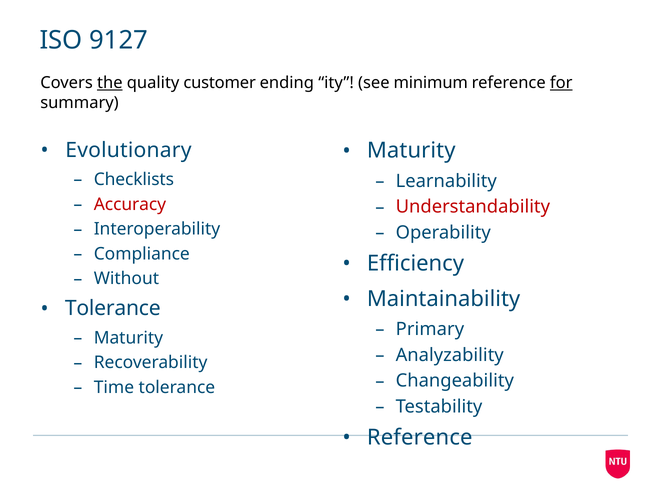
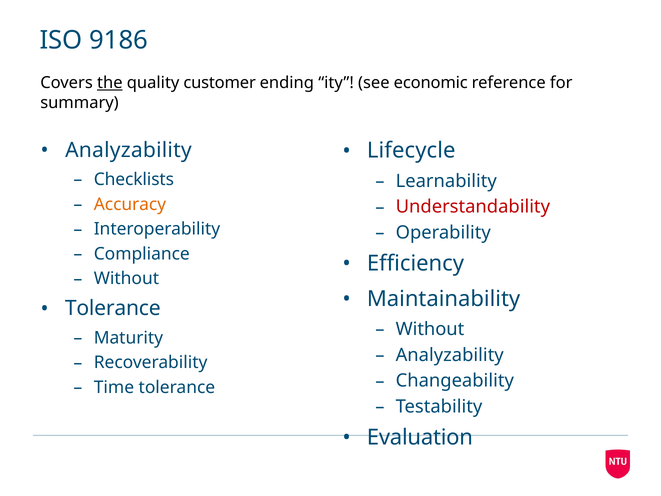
9127: 9127 -> 9186
minimum: minimum -> economic
for underline: present -> none
Evolutionary at (128, 150): Evolutionary -> Analyzability
Maturity at (411, 151): Maturity -> Lifecycle
Accuracy colour: red -> orange
Primary at (430, 329): Primary -> Without
Reference at (420, 437): Reference -> Evaluation
